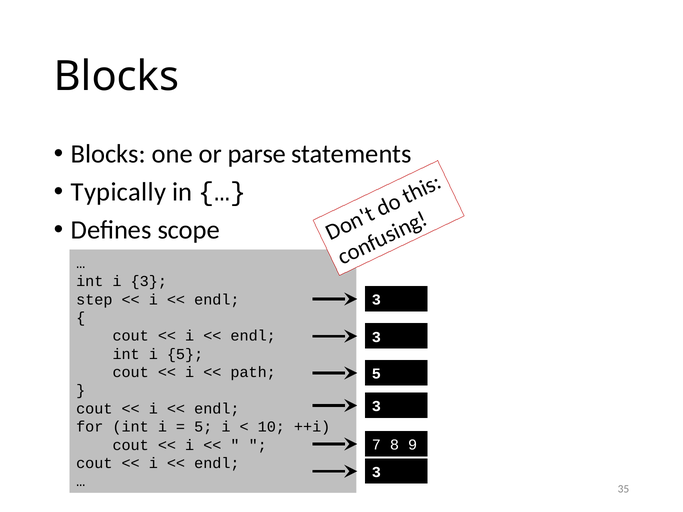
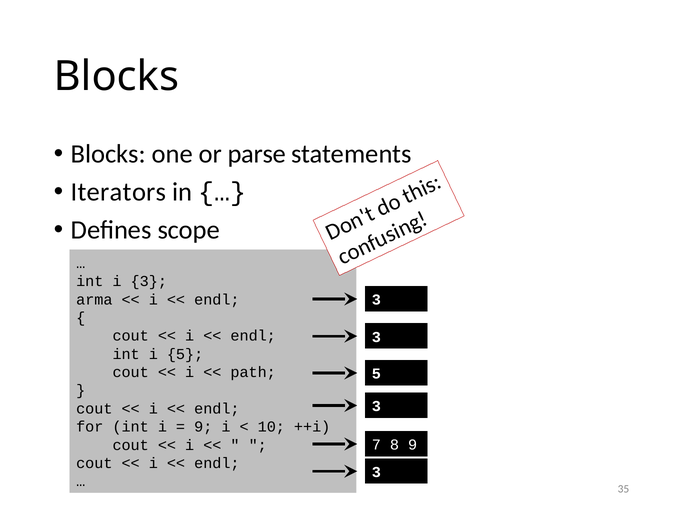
Typically: Typically -> Iterators
step: step -> arma
5 at (203, 427): 5 -> 9
